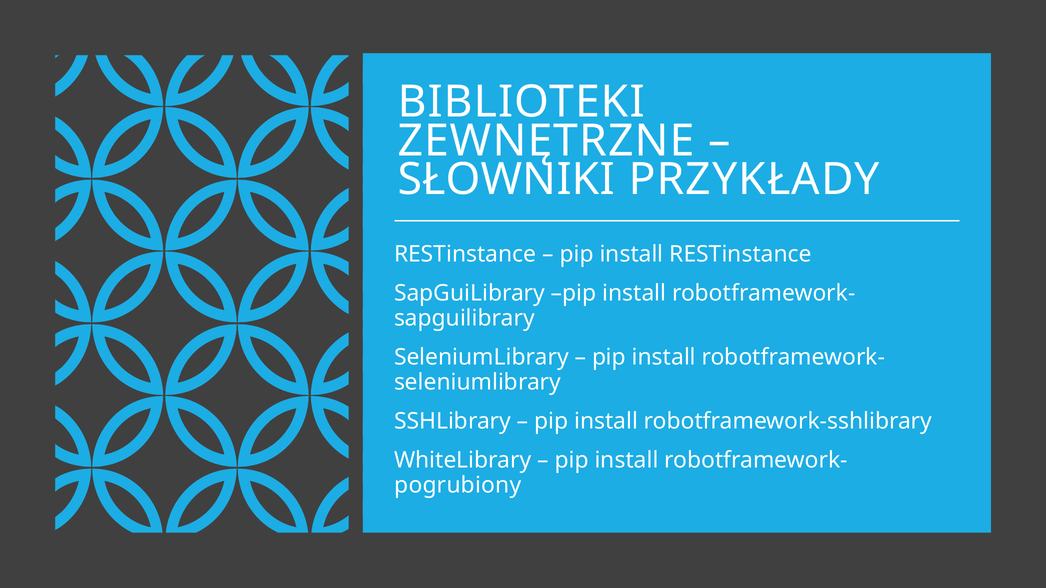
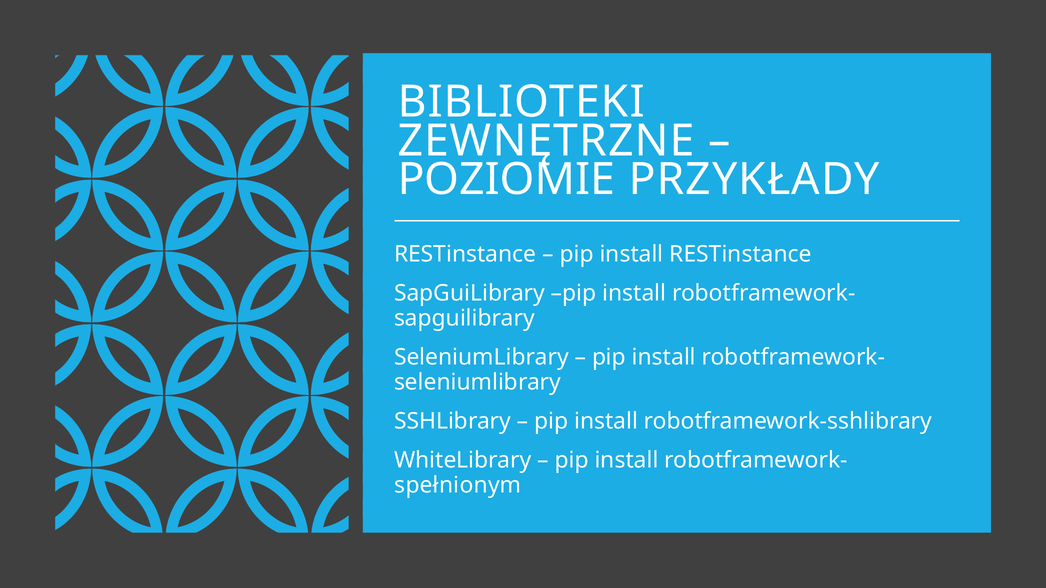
SŁOWNIKI: SŁOWNIKI -> POZIOMIE
pogrubiony: pogrubiony -> spełnionym
